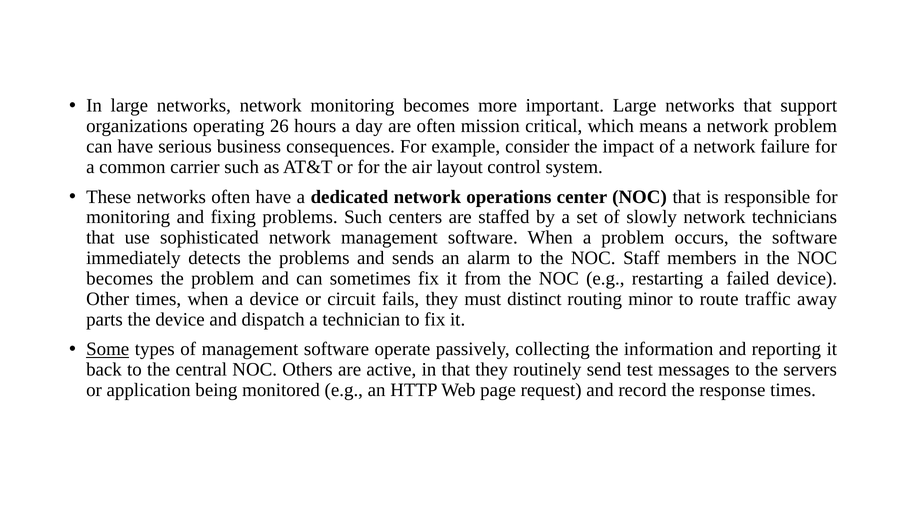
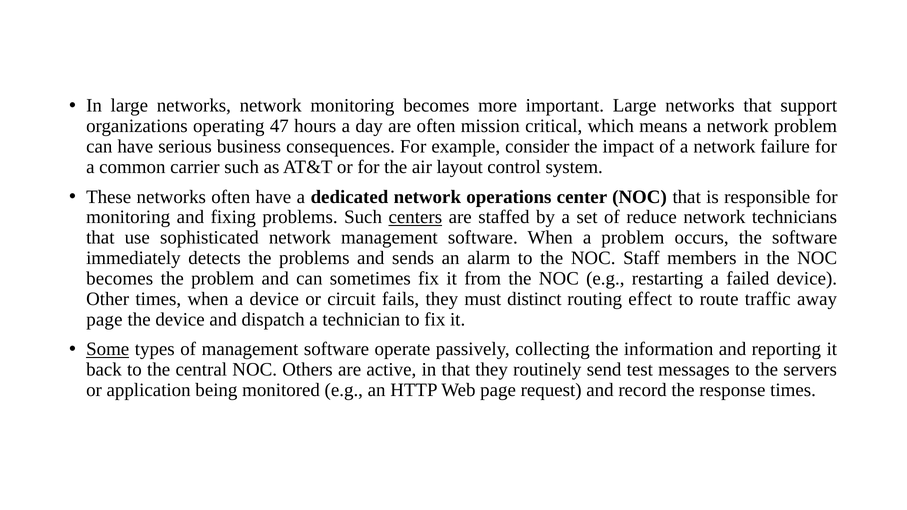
26: 26 -> 47
centers underline: none -> present
slowly: slowly -> reduce
minor: minor -> effect
parts at (104, 319): parts -> page
